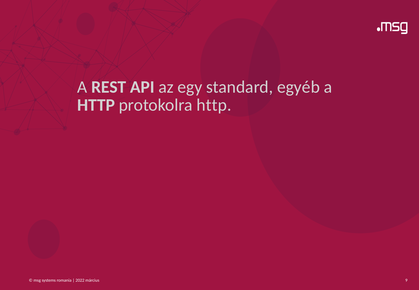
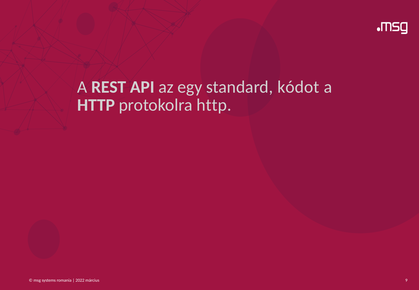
egyéb: egyéb -> kódot
